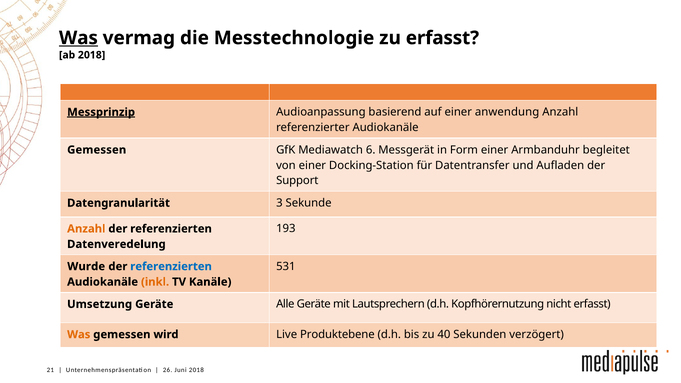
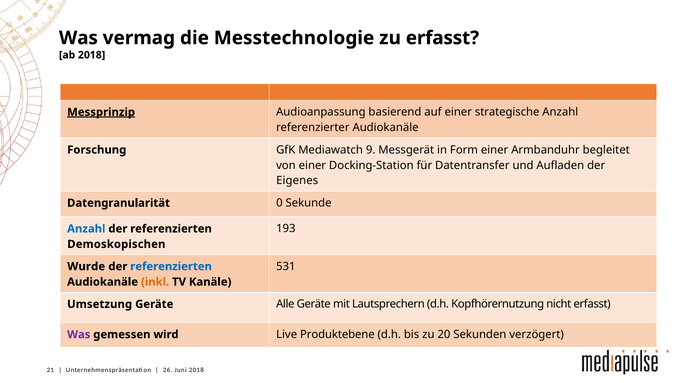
Was at (78, 38) underline: present -> none
anwendung: anwendung -> strategische
Gemessen at (97, 150): Gemessen -> Forschung
6: 6 -> 9
Support: Support -> Eigenes
3: 3 -> 0
Anzahl at (86, 229) colour: orange -> blue
Datenveredelung: Datenveredelung -> Demoskopischen
Was at (79, 335) colour: orange -> purple
40: 40 -> 20
